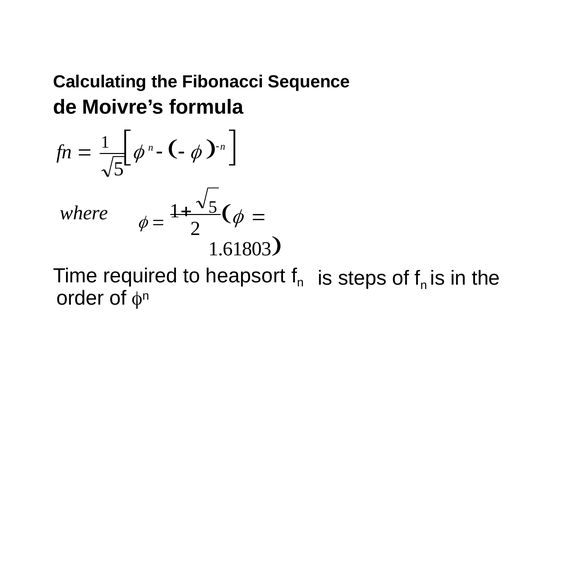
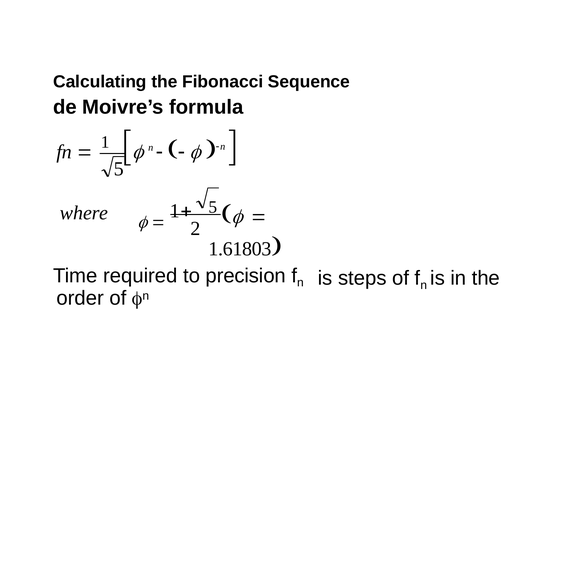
heapsort: heapsort -> precision
